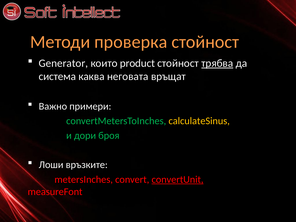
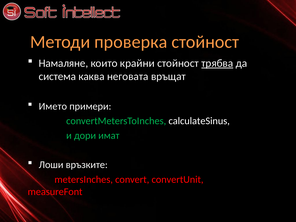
Generator: Generator -> Намаляне
product: product -> крайни
Важно: Важно -> Името
calculateSinus colour: yellow -> white
броя: броя -> имат
convertUnit underline: present -> none
